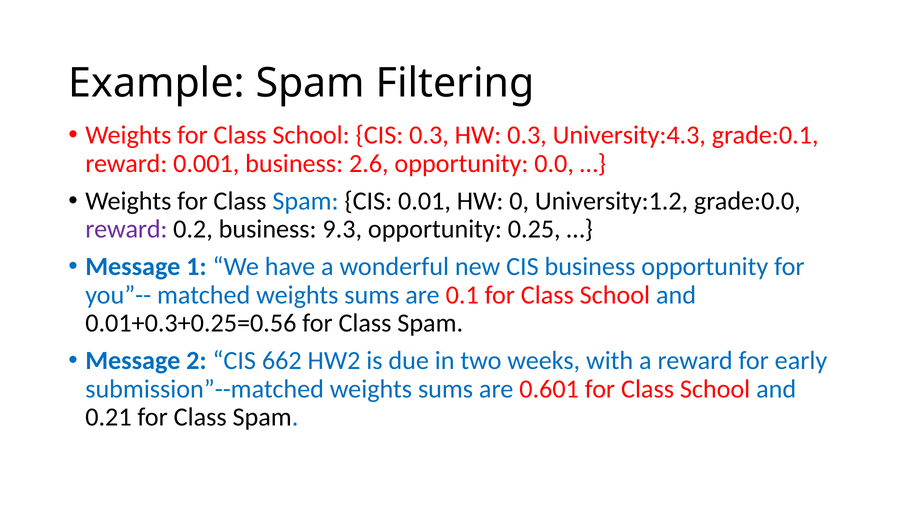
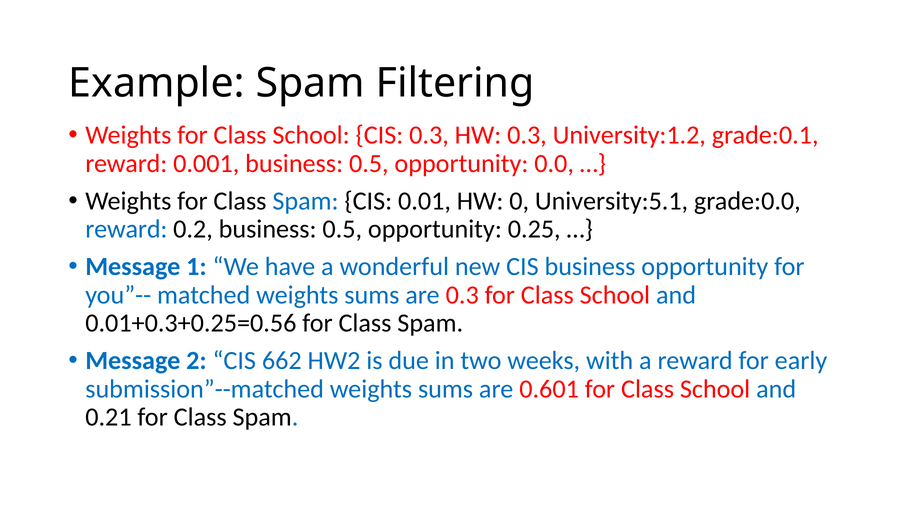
University:4.3: University:4.3 -> University:1.2
0.001 business 2.6: 2.6 -> 0.5
University:1.2: University:1.2 -> University:5.1
reward at (126, 229) colour: purple -> blue
0.2 business 9.3: 9.3 -> 0.5
are 0.1: 0.1 -> 0.3
